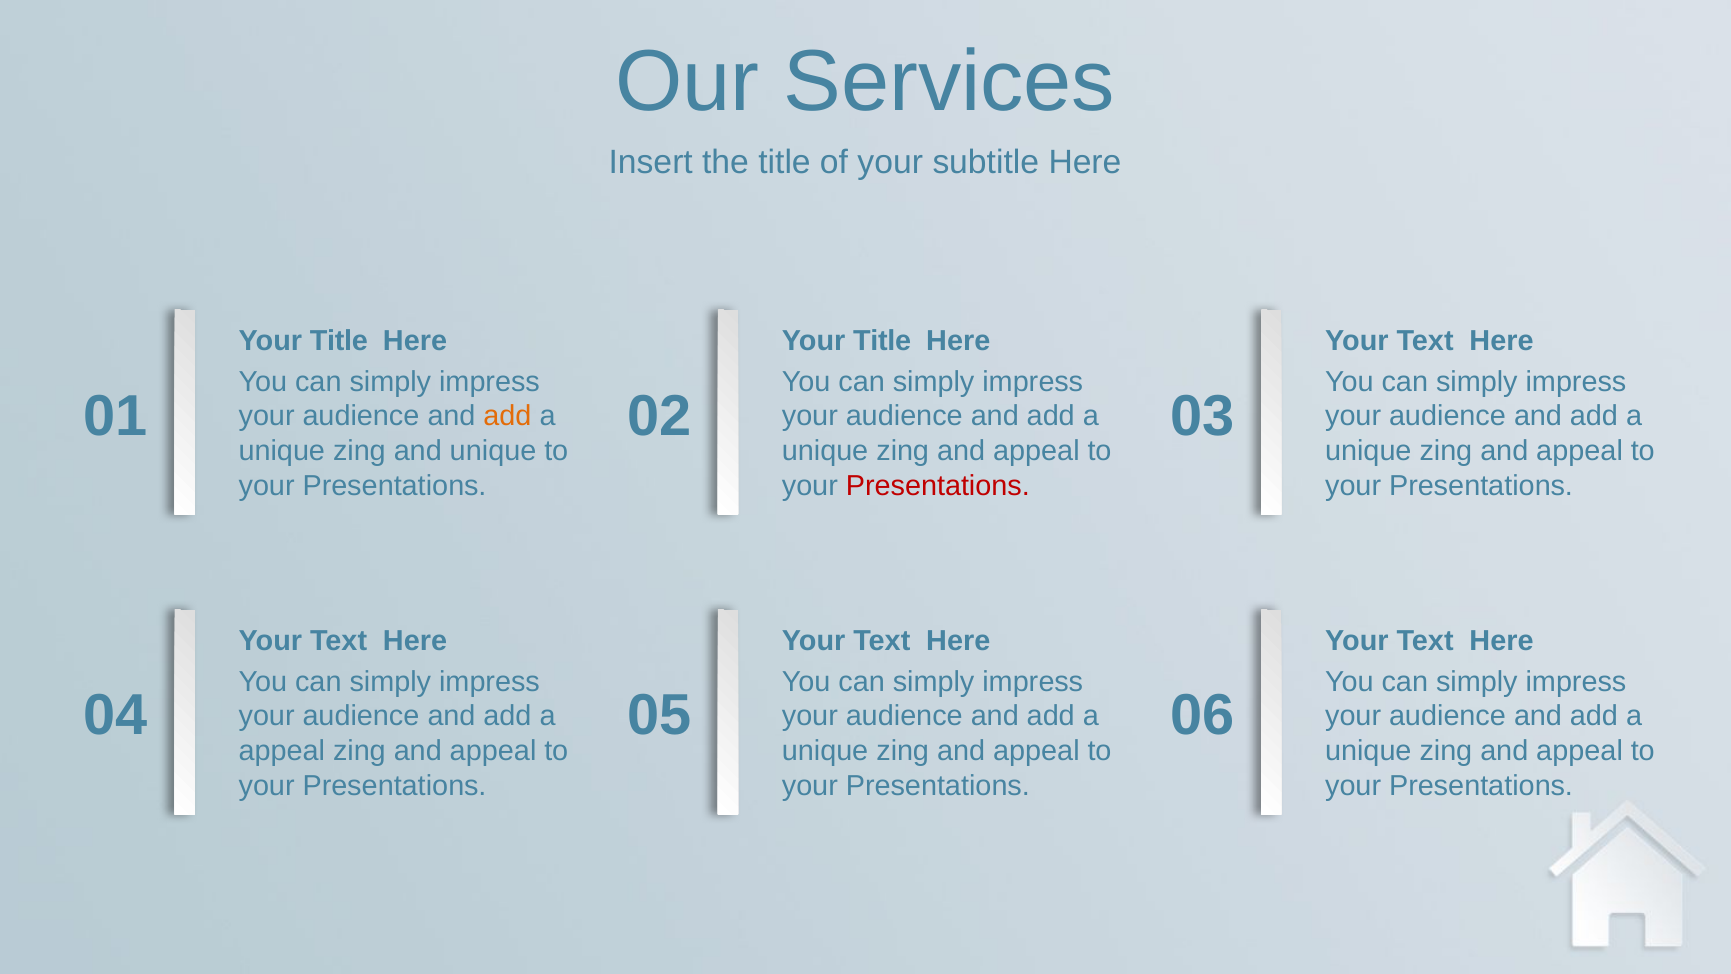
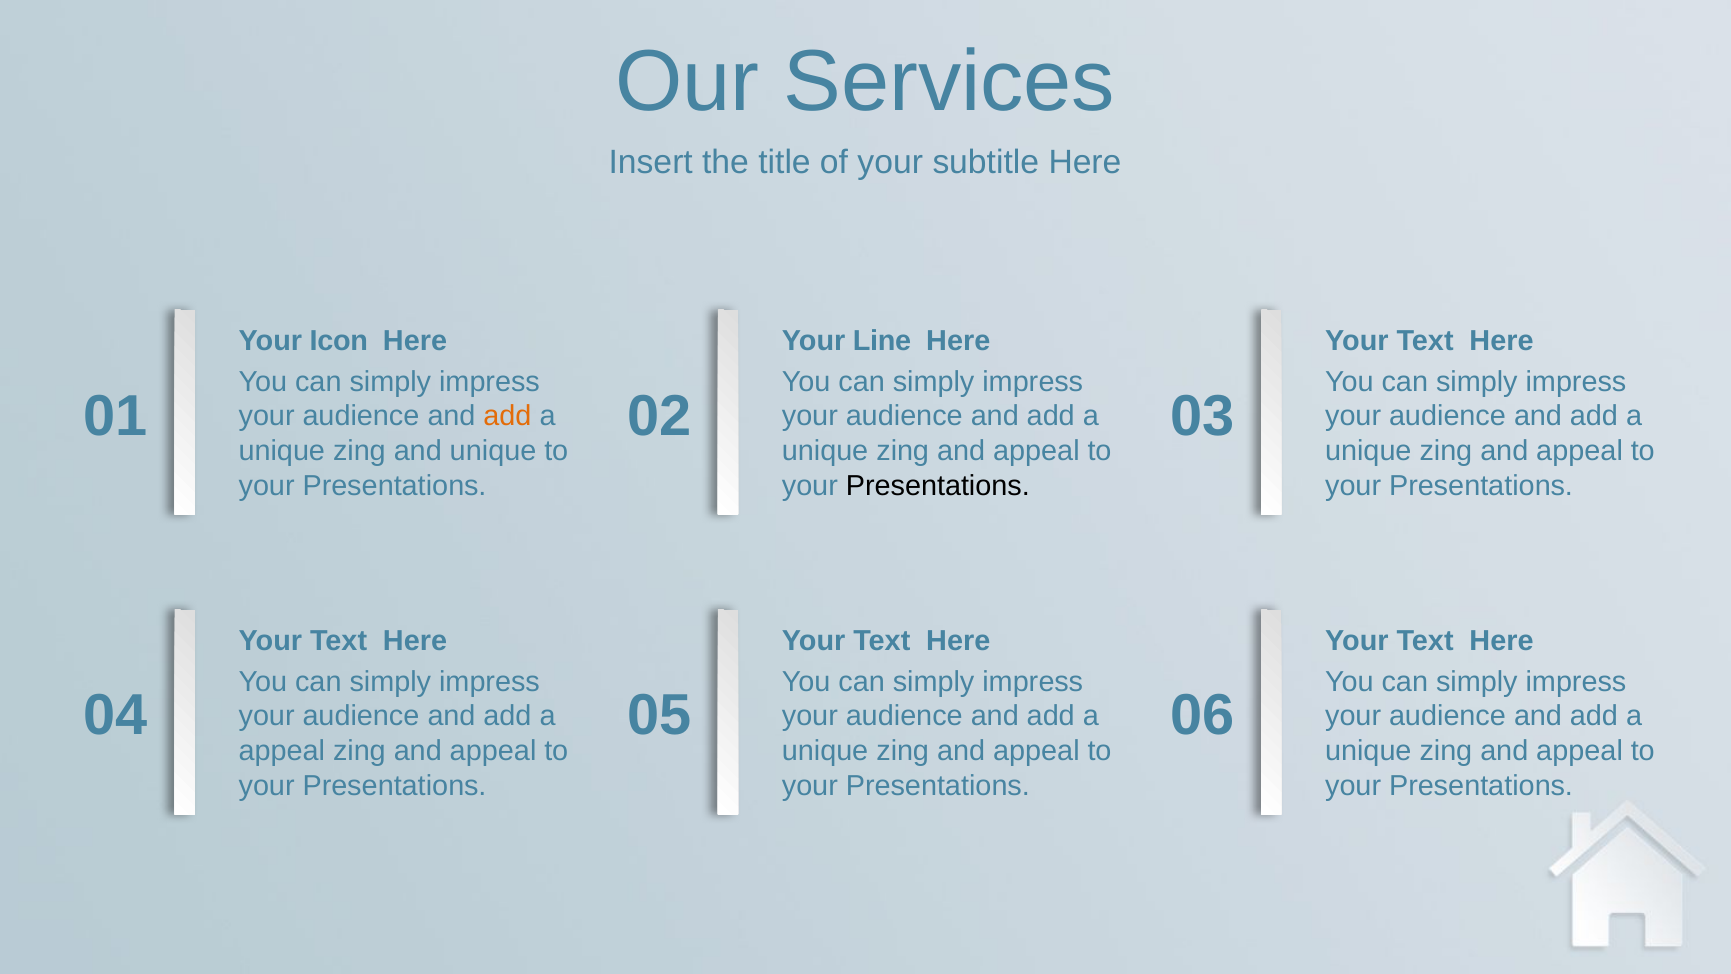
Title at (339, 341): Title -> Icon
Title at (882, 341): Title -> Line
Presentations at (938, 485) colour: red -> black
